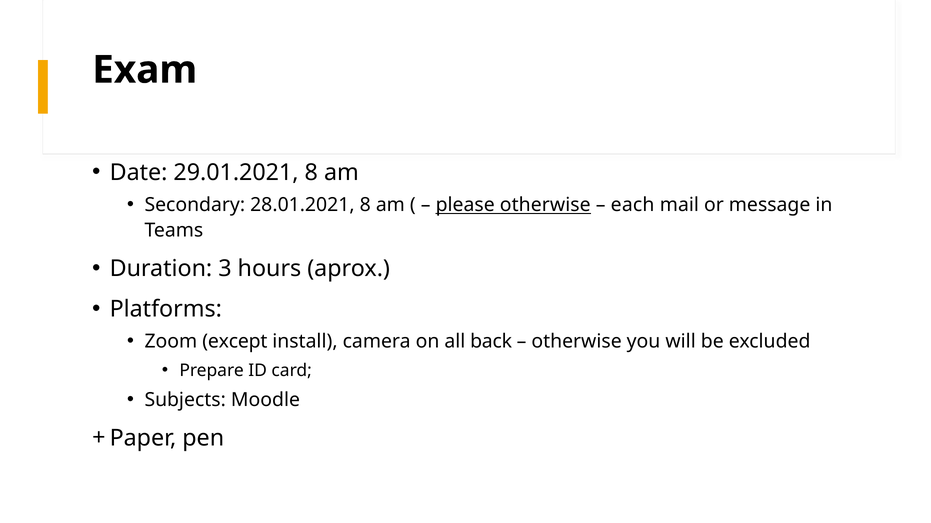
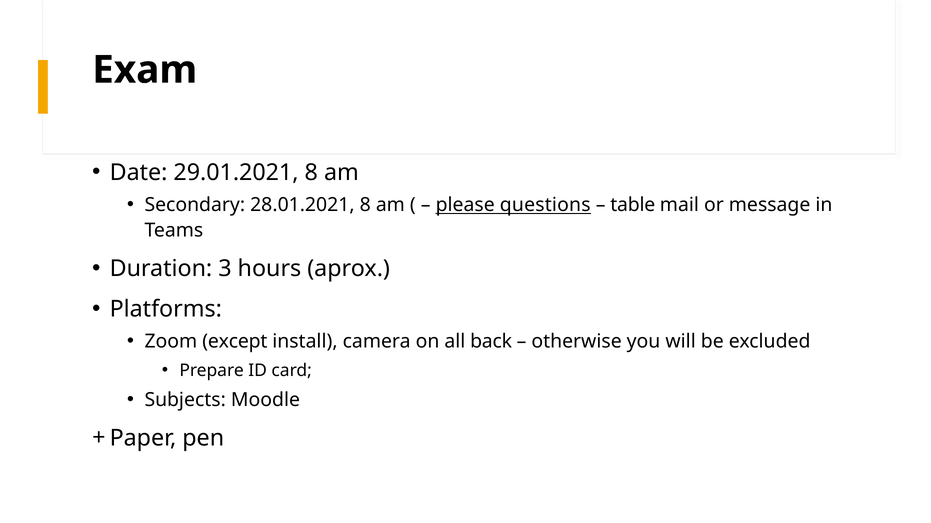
please otherwise: otherwise -> questions
each: each -> table
